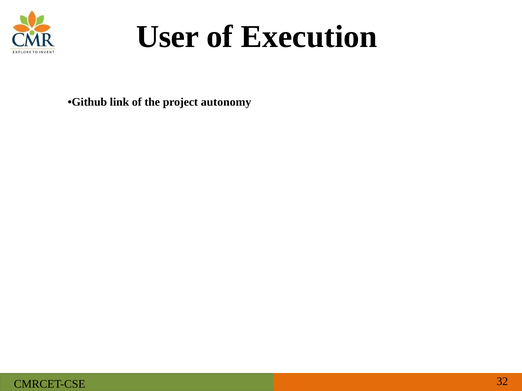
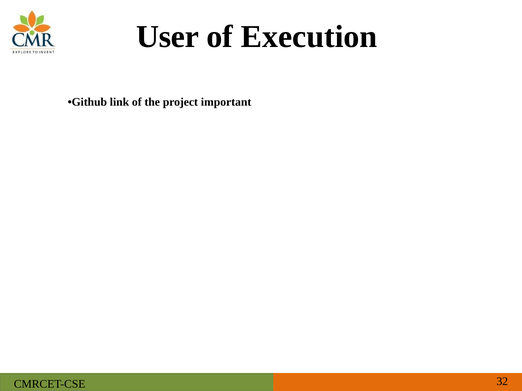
autonomy: autonomy -> important
